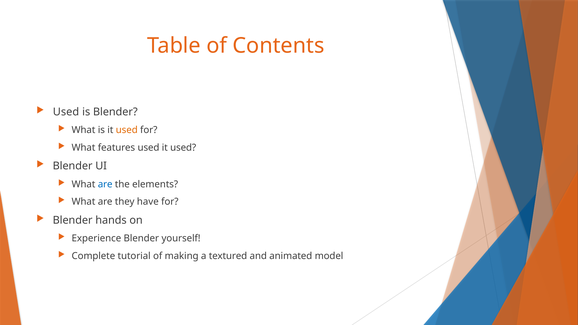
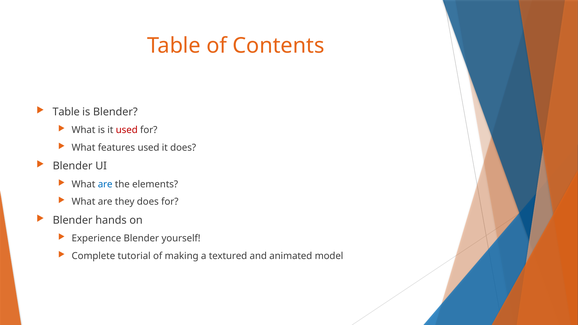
Used at (66, 112): Used -> Table
used at (127, 130) colour: orange -> red
used at (183, 148): used -> does
they have: have -> does
